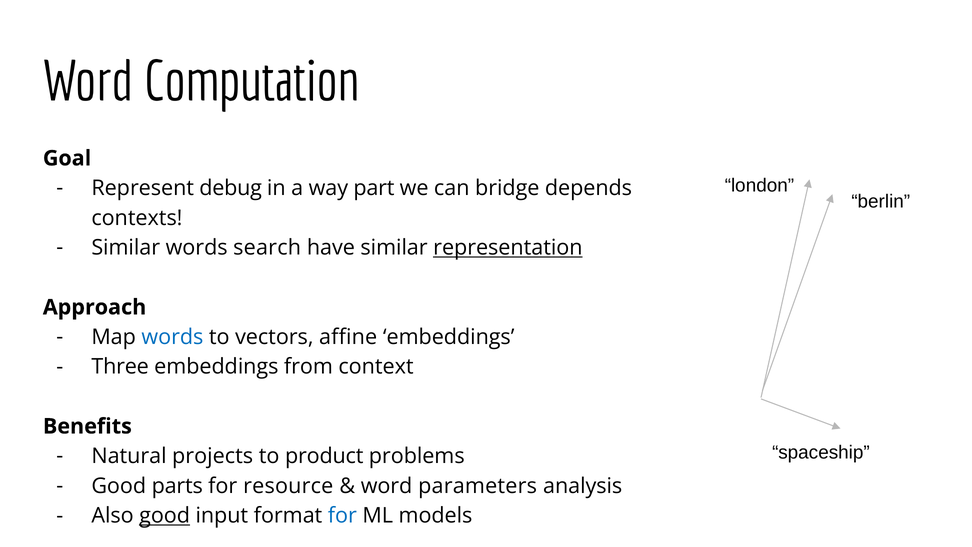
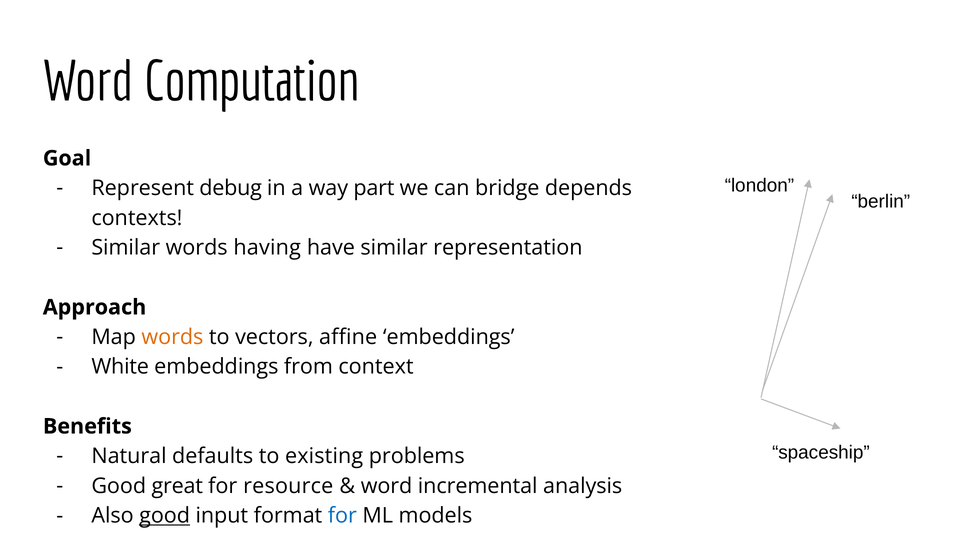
search: search -> having
representation underline: present -> none
words at (172, 337) colour: blue -> orange
Three: Three -> White
projects: projects -> defaults
product: product -> existing
parts: parts -> great
parameters: parameters -> incremental
